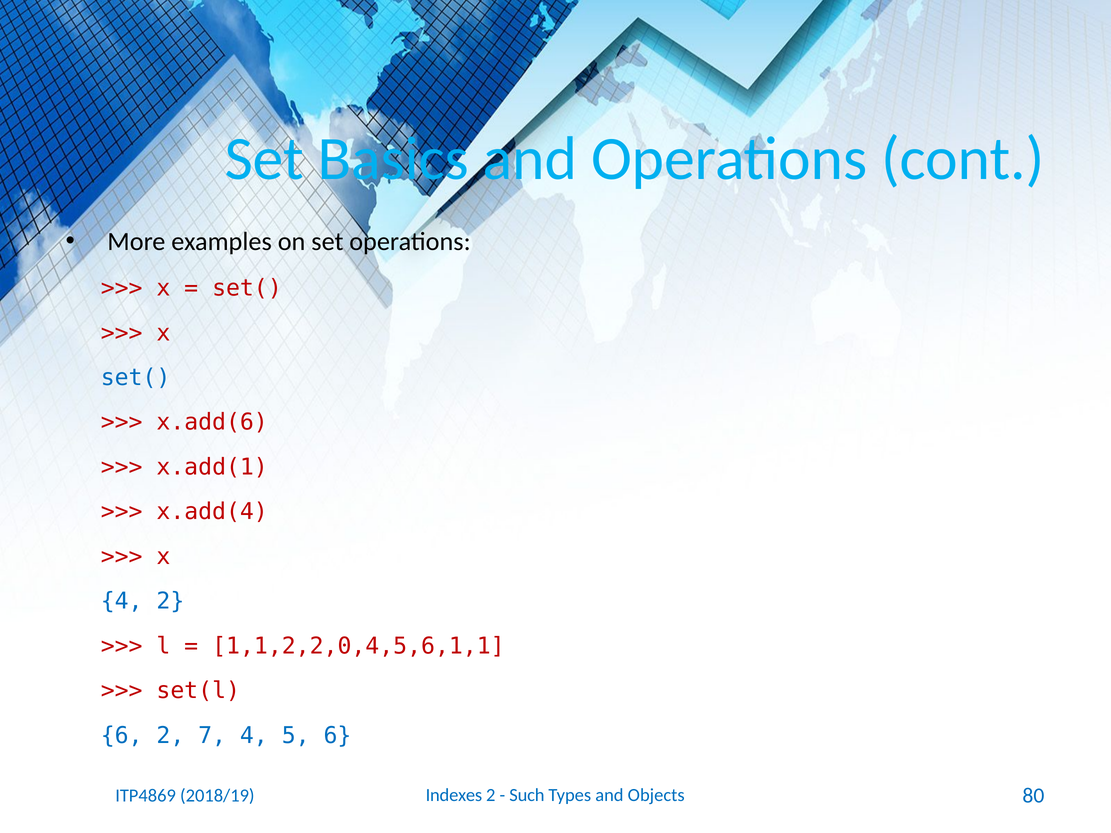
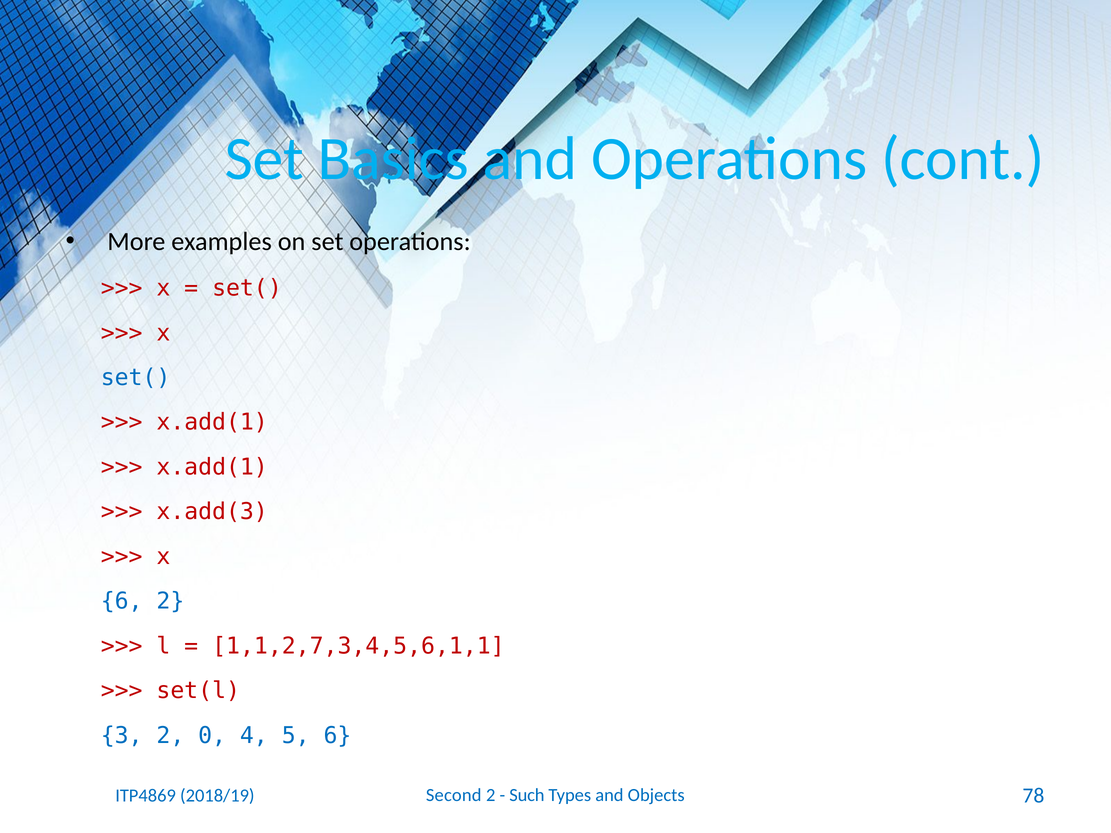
x.add(6 at (212, 422): x.add(6 -> x.add(1
x.add(4: x.add(4 -> x.add(3
4 at (122, 601): 4 -> 6
1,1,2,2,0,4,5,6,1,1: 1,1,2,2,0,4,5,6,1,1 -> 1,1,2,7,3,4,5,6,1,1
6 at (122, 736): 6 -> 3
7: 7 -> 0
Indexes: Indexes -> Second
80: 80 -> 78
